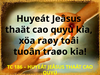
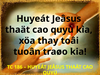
raøy: raøy -> thay
